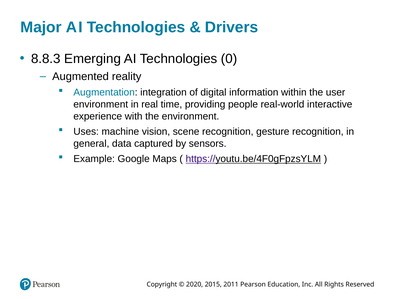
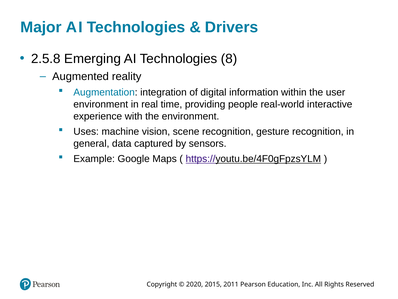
8.8.3: 8.8.3 -> 2.5.8
0: 0 -> 8
